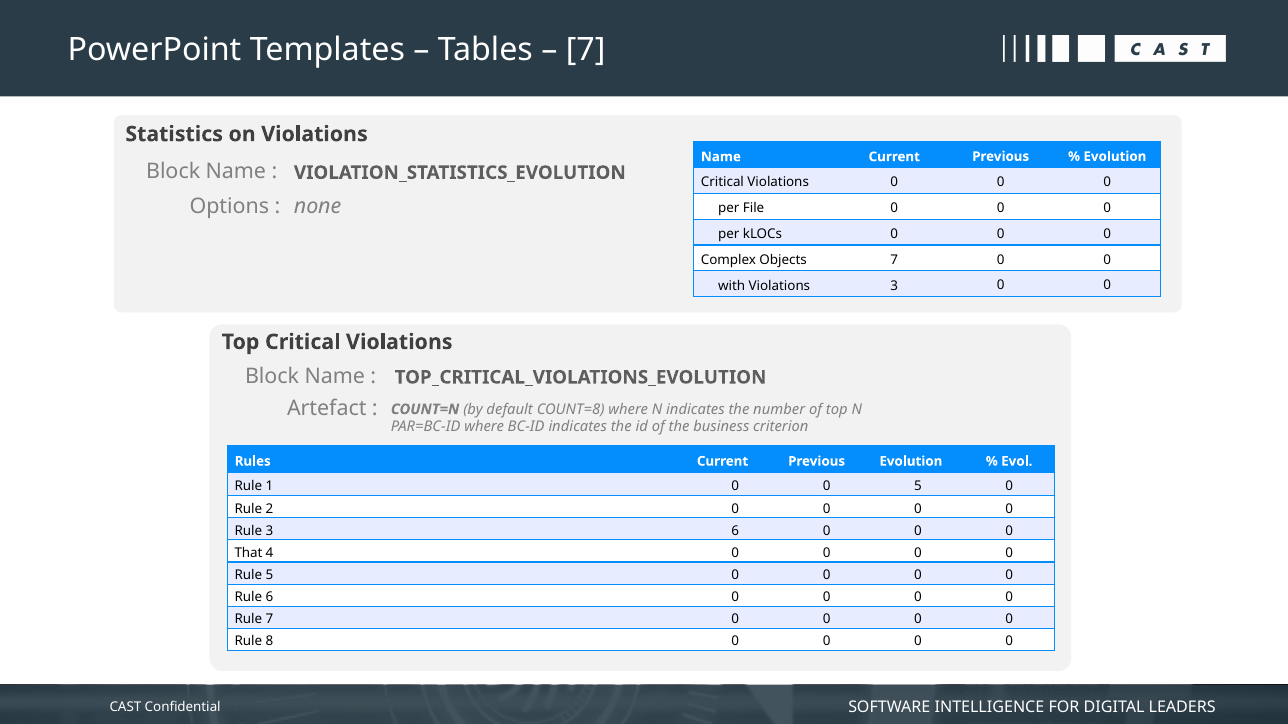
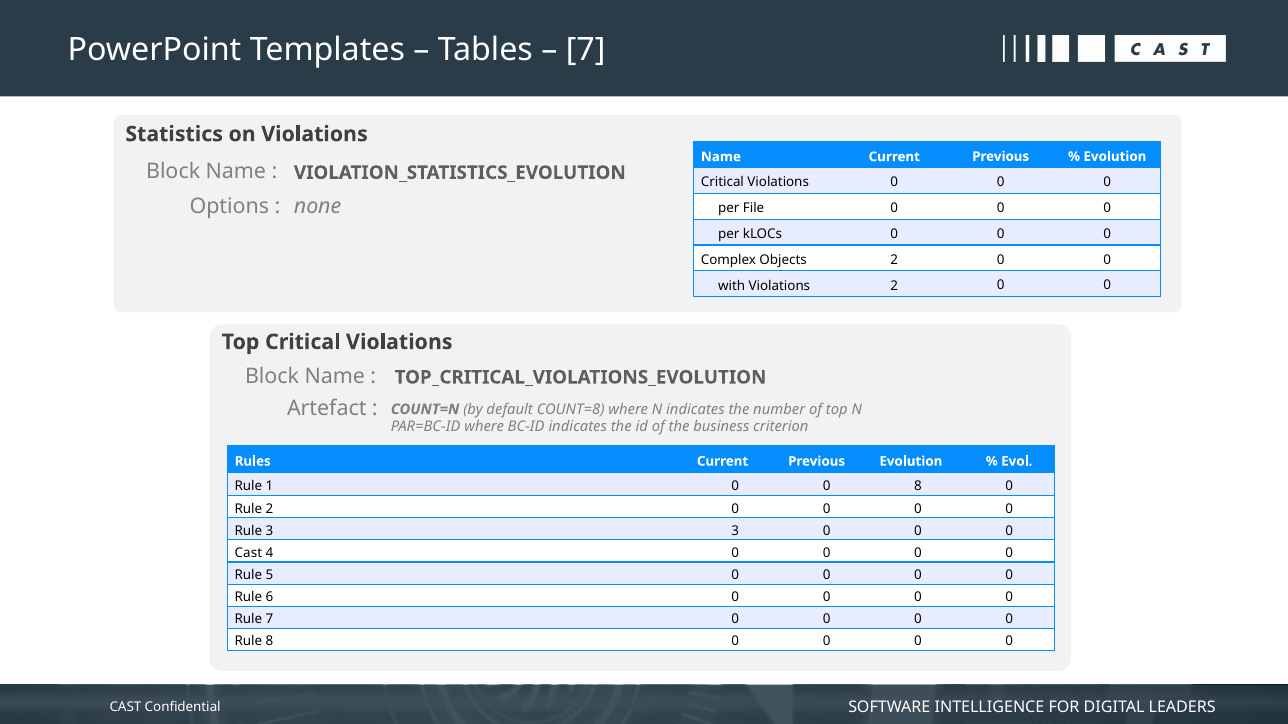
Objects 7: 7 -> 2
Violations 3: 3 -> 2
0 5: 5 -> 8
3 6: 6 -> 3
That at (249, 553): That -> Cast
